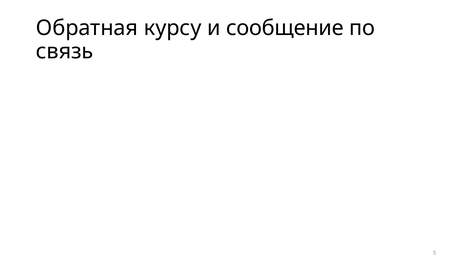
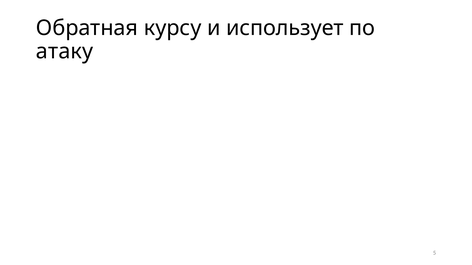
сообщение: сообщение -> использует
связь: связь -> атаку
